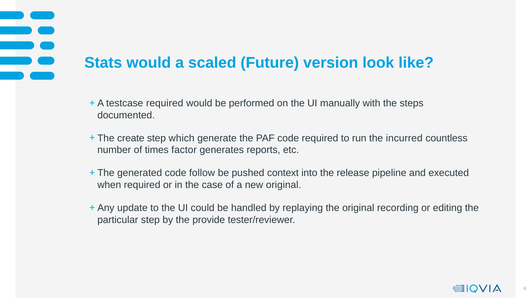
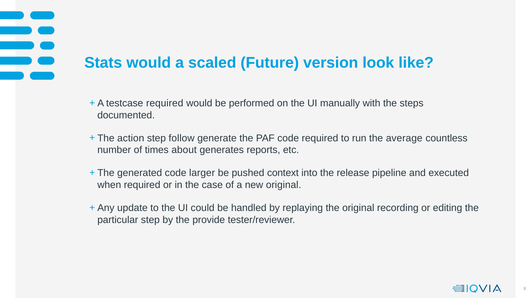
create: create -> action
which: which -> follow
incurred: incurred -> average
factor: factor -> about
follow: follow -> larger
